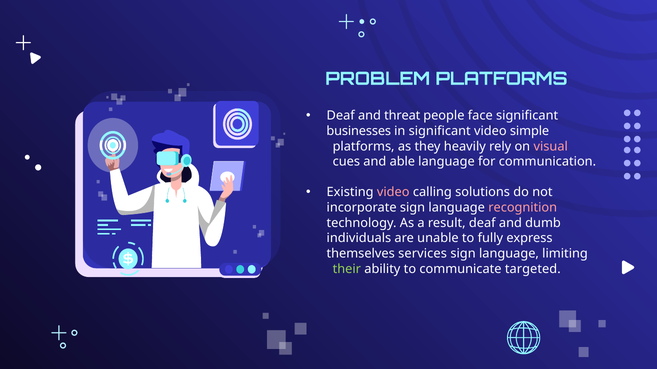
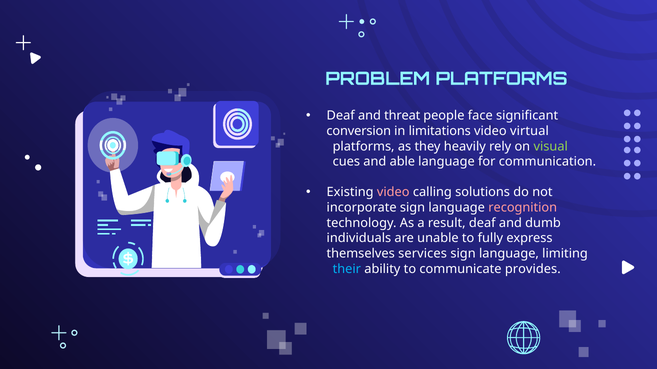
businesses: businesses -> conversion
in significant: significant -> limitations
simple: simple -> virtual
visual colour: pink -> light green
their colour: light green -> light blue
targeted: targeted -> provides
